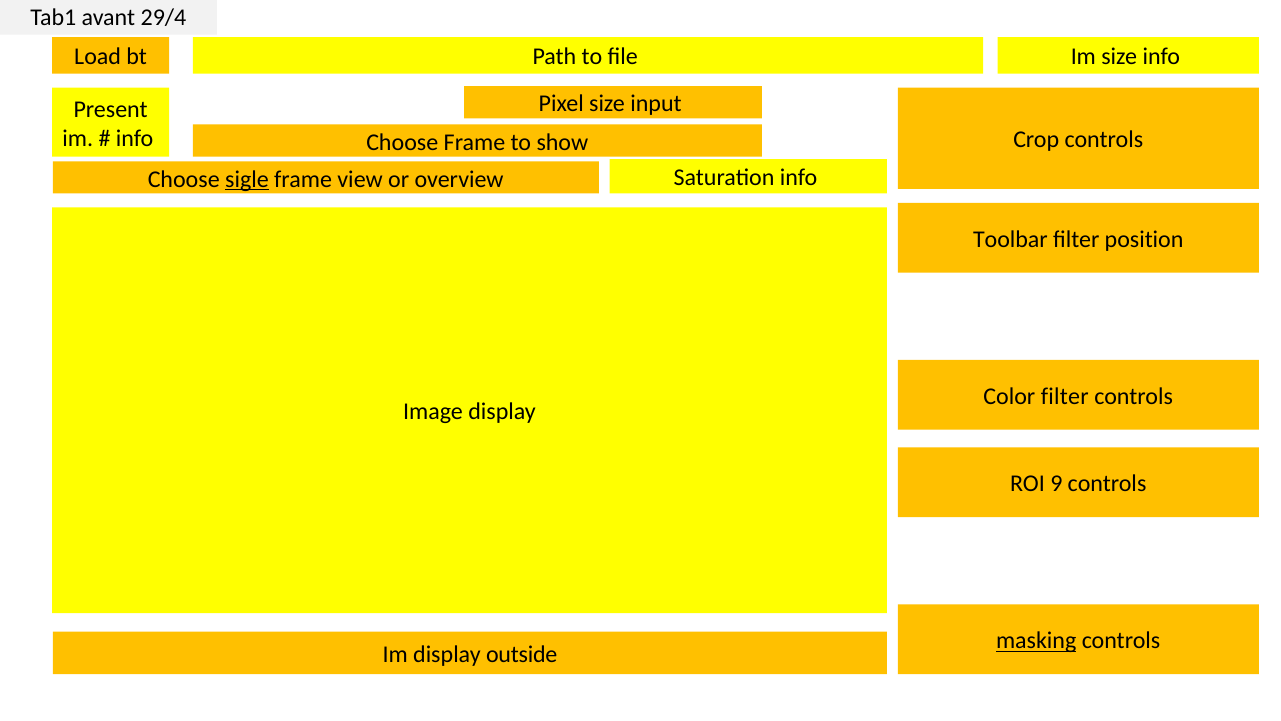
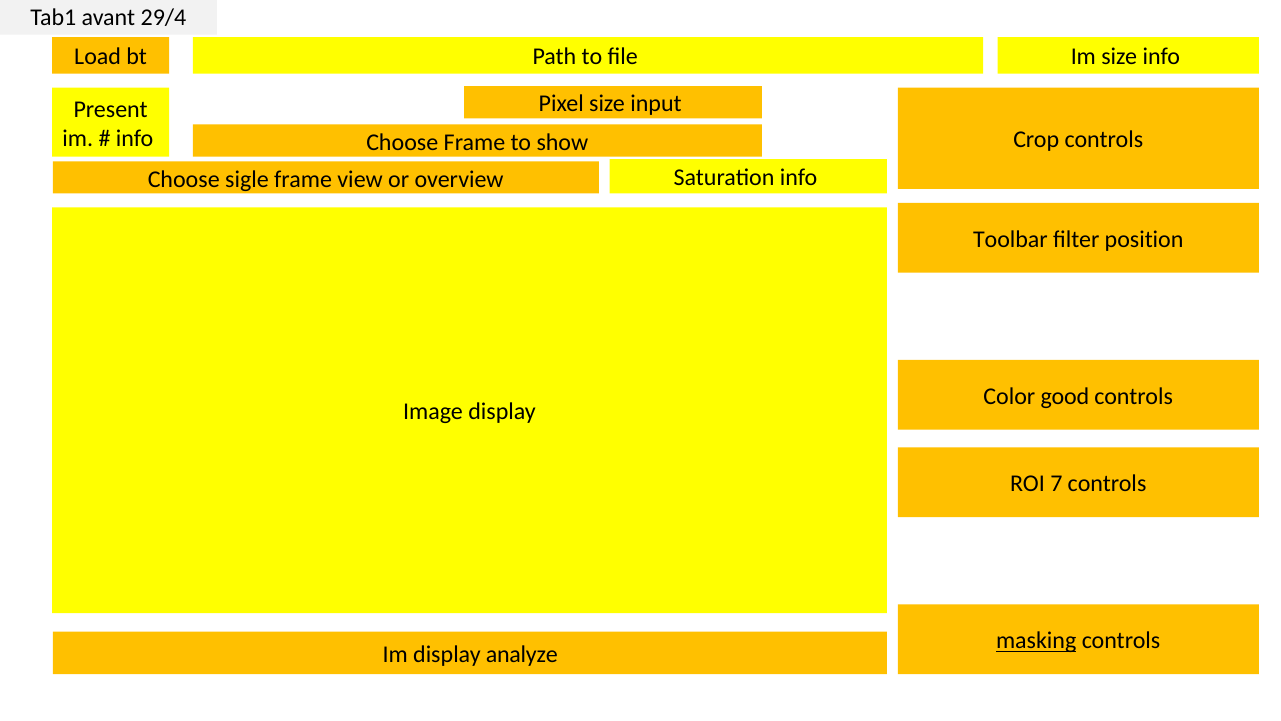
sigle underline: present -> none
Color filter: filter -> good
9: 9 -> 7
outside: outside -> analyze
